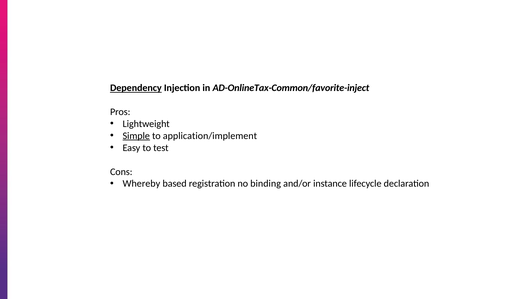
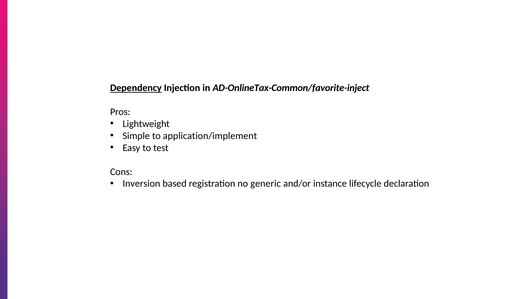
Simple underline: present -> none
Whereby: Whereby -> Inversion
binding: binding -> generic
